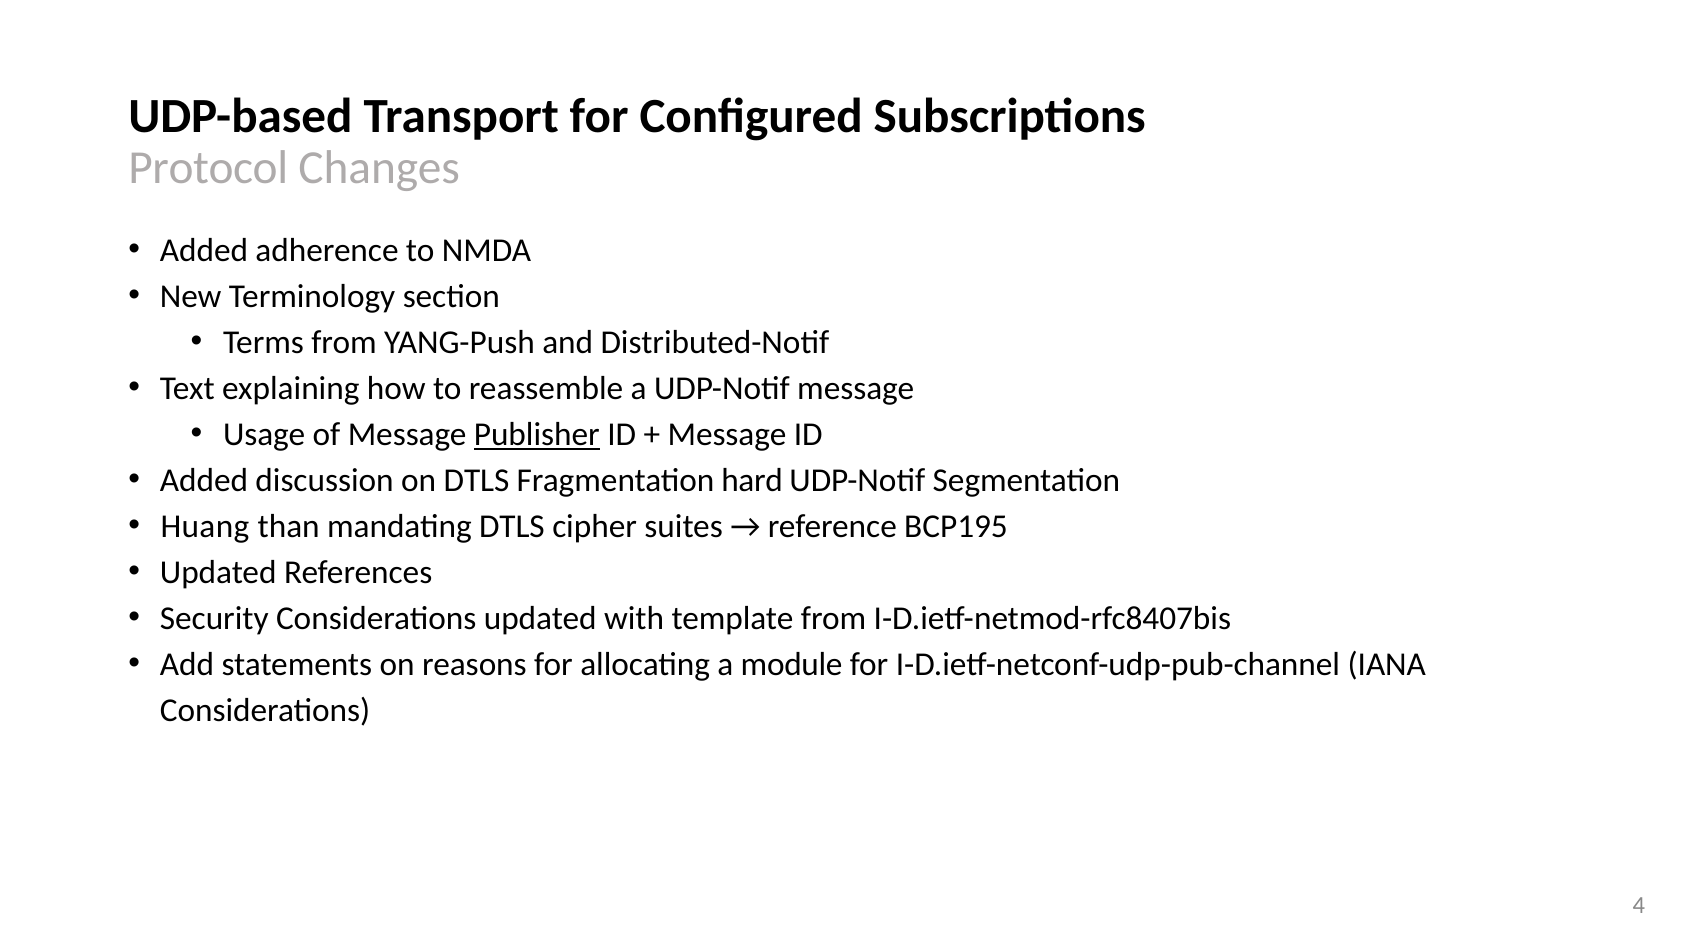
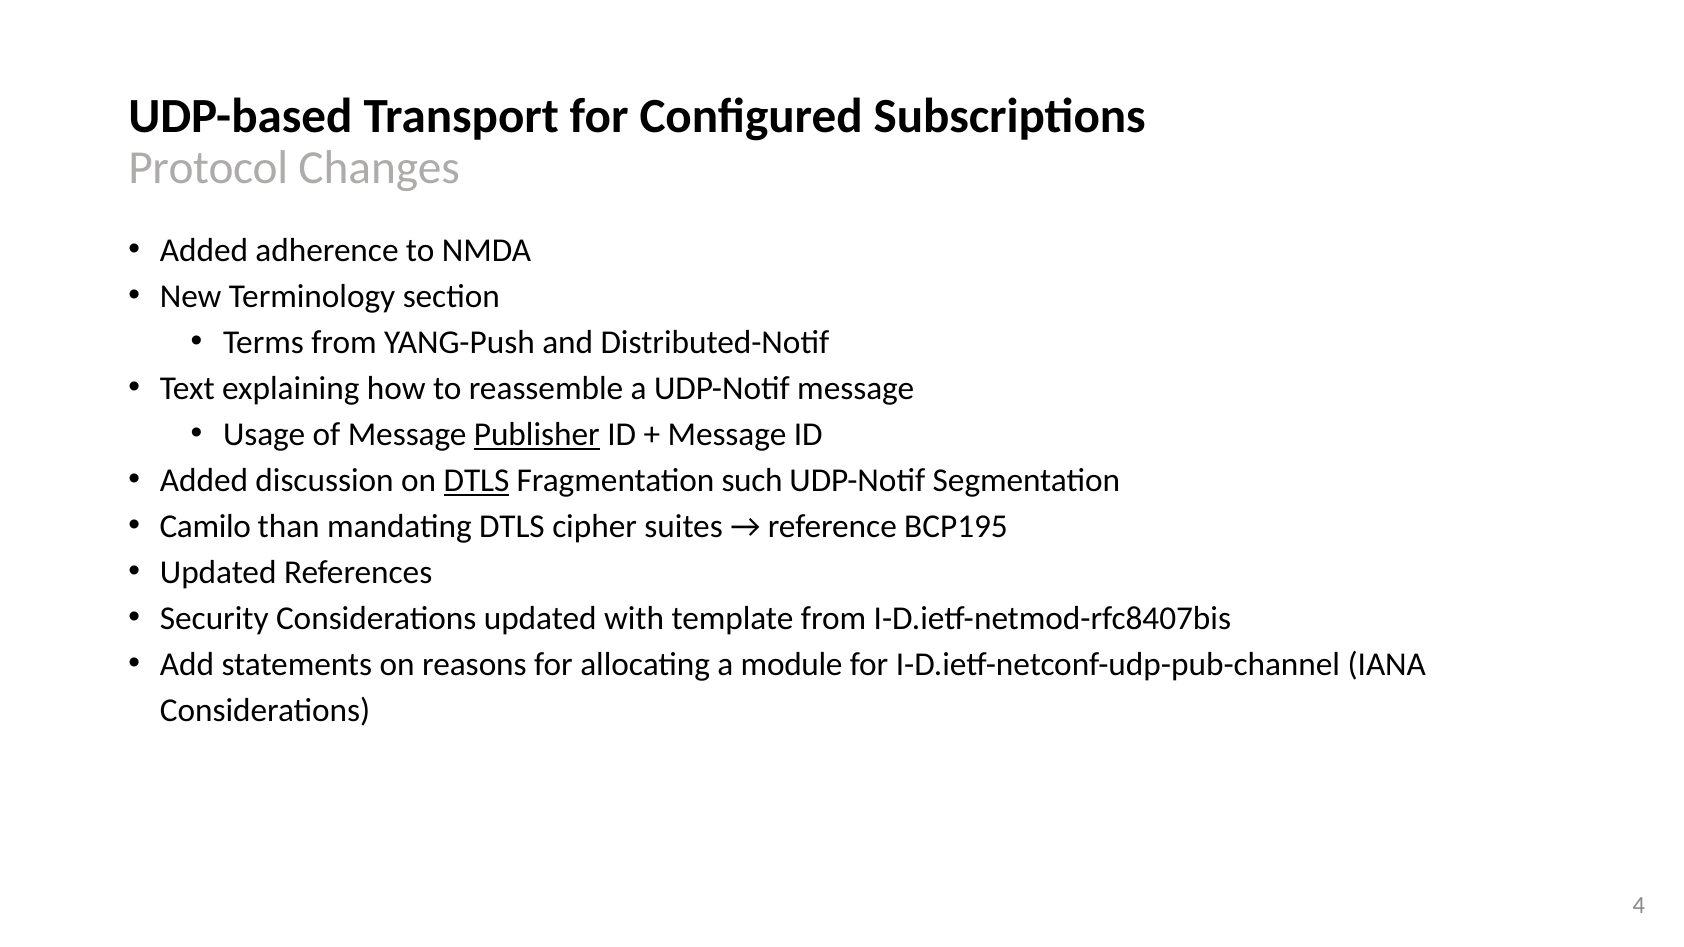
DTLS at (476, 480) underline: none -> present
hard: hard -> such
Huang: Huang -> Camilo
